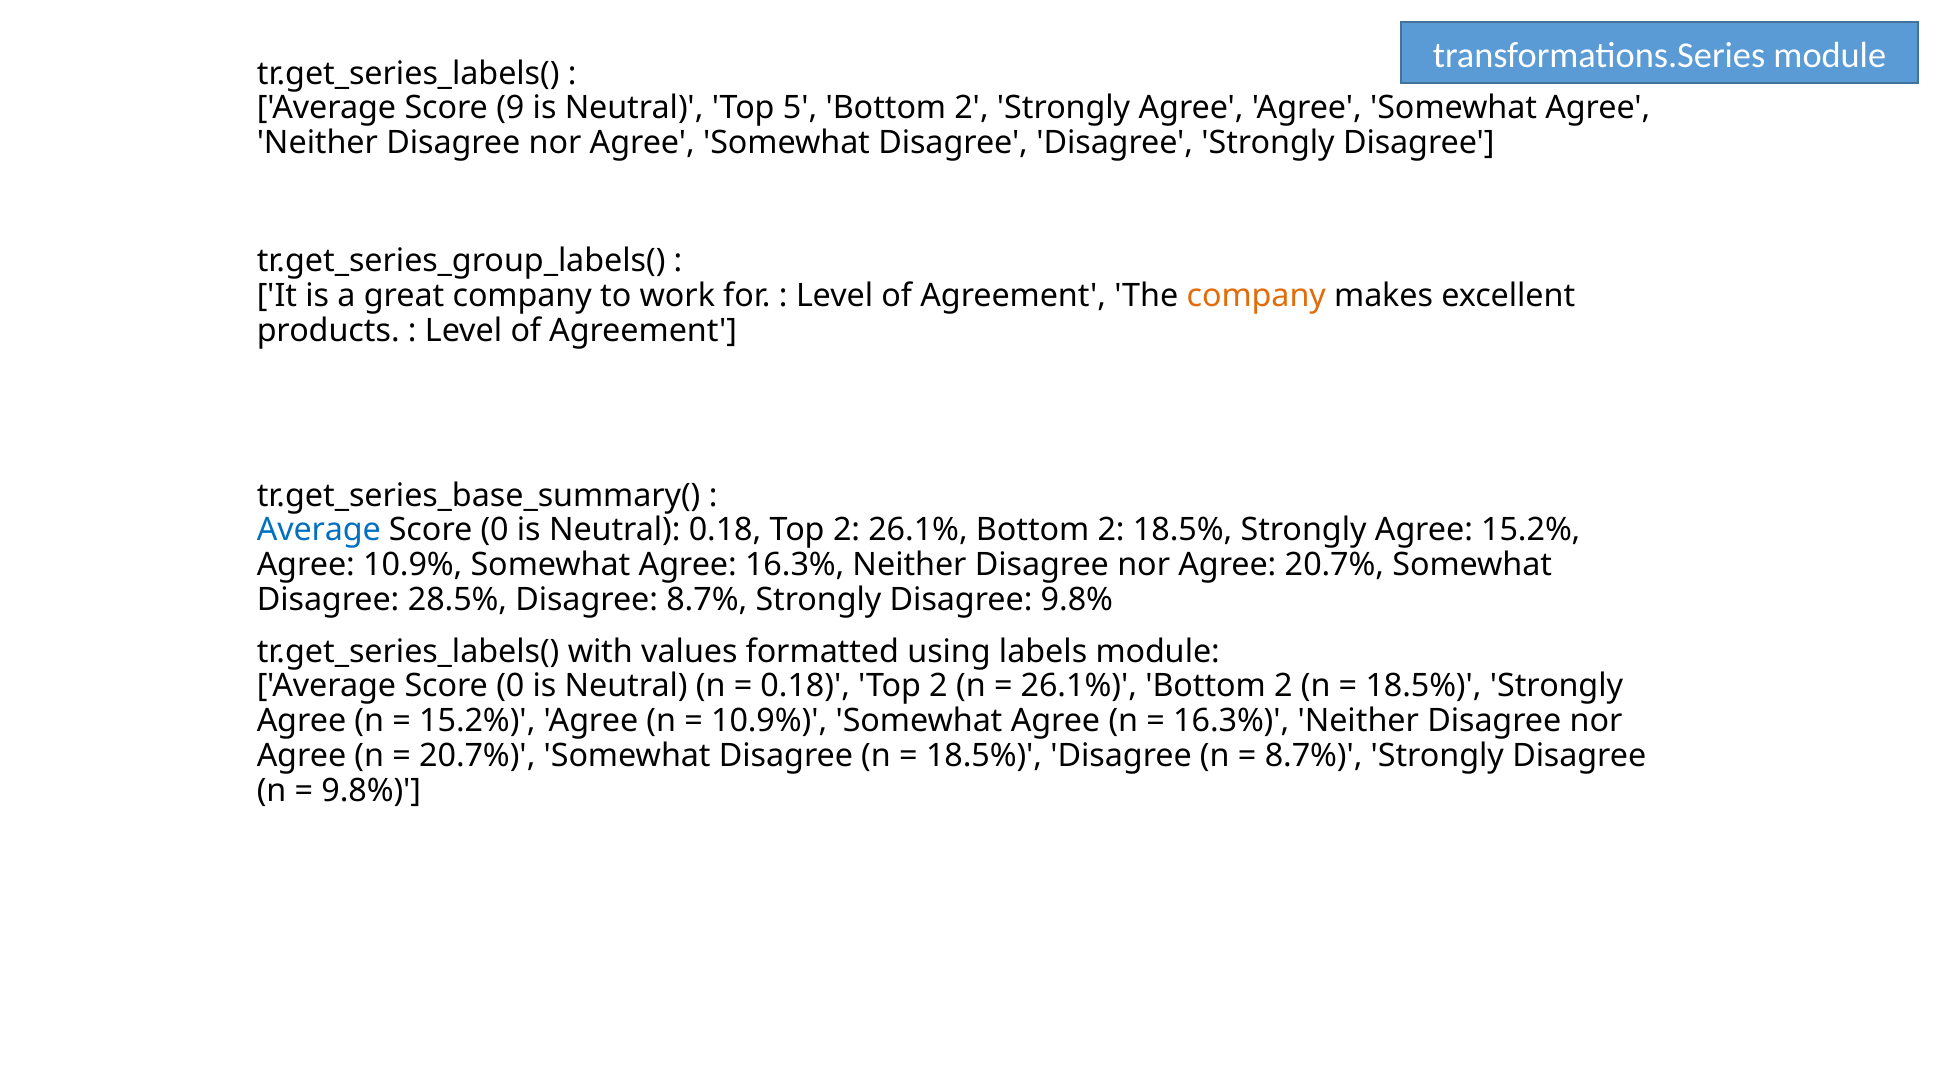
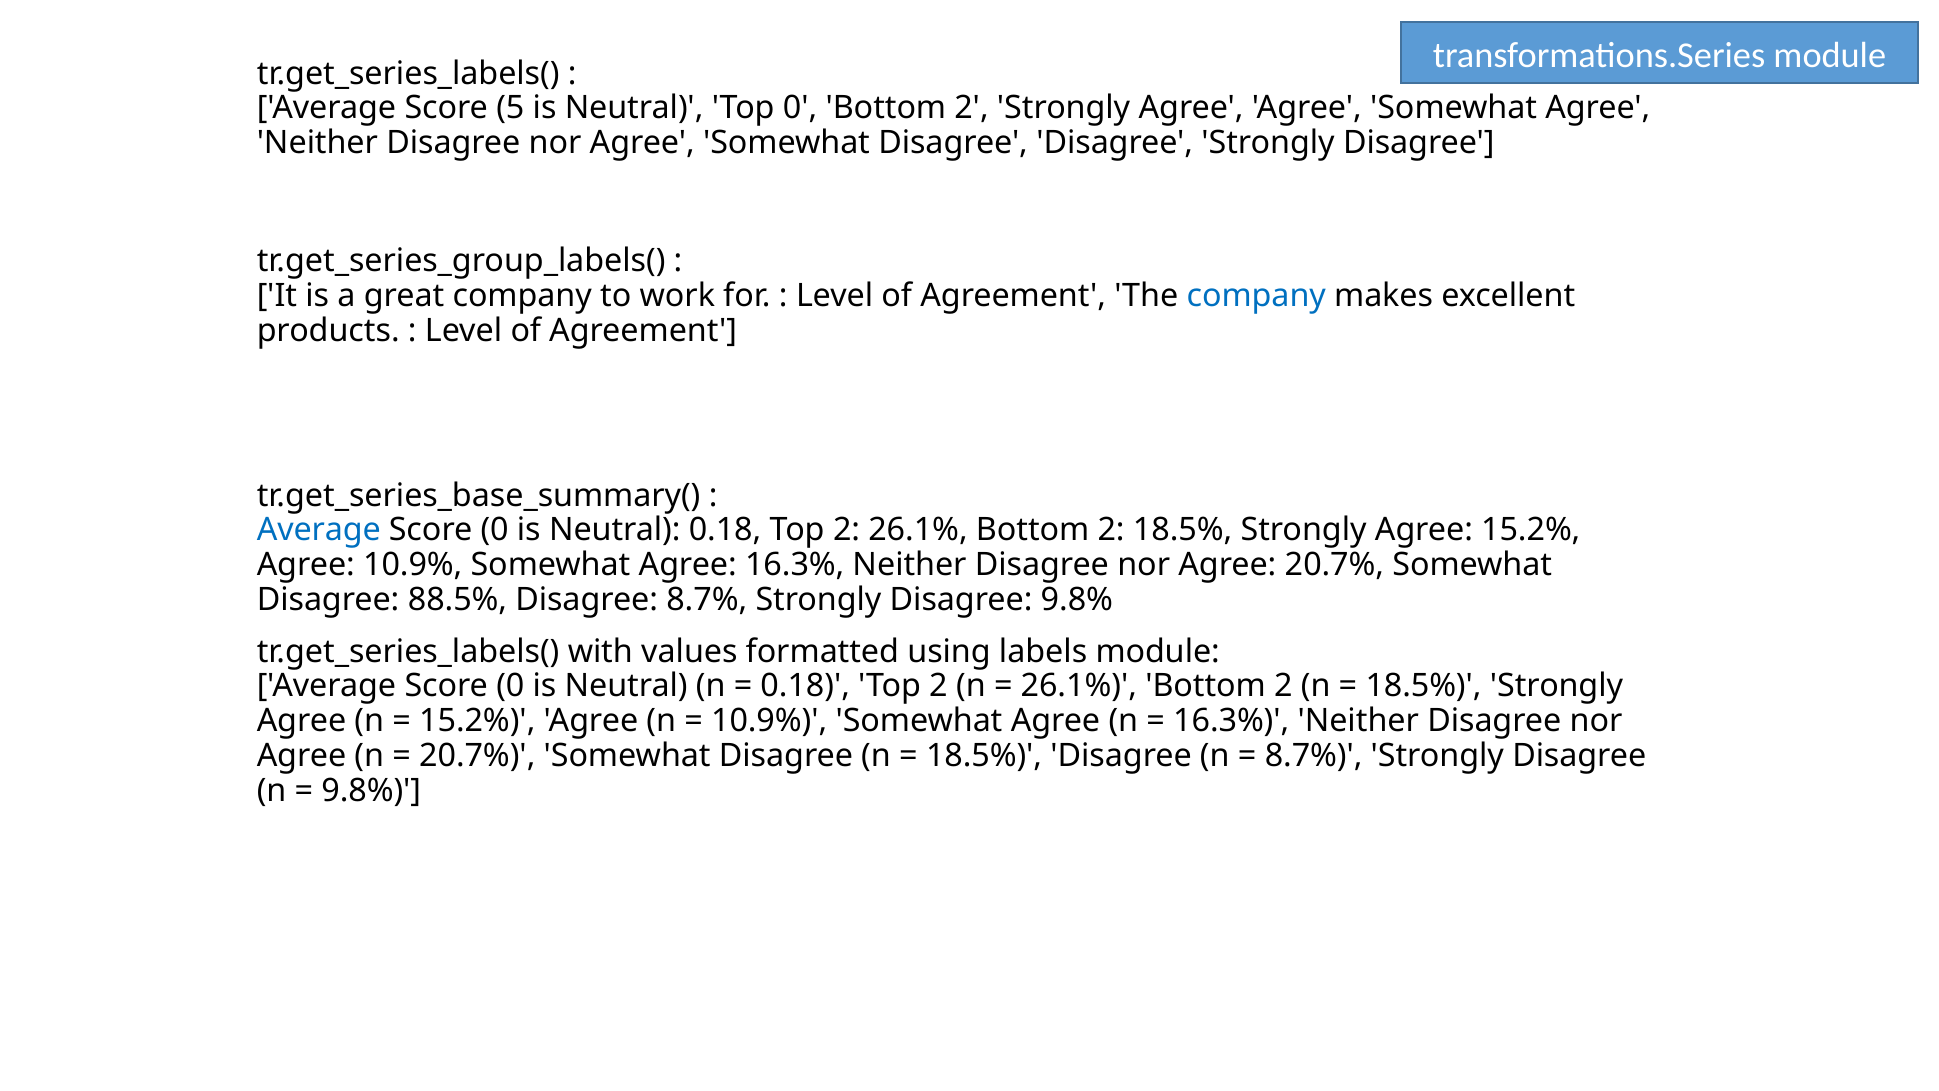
9: 9 -> 5
Top 5: 5 -> 0
company at (1256, 295) colour: orange -> blue
28.5%: 28.5% -> 88.5%
